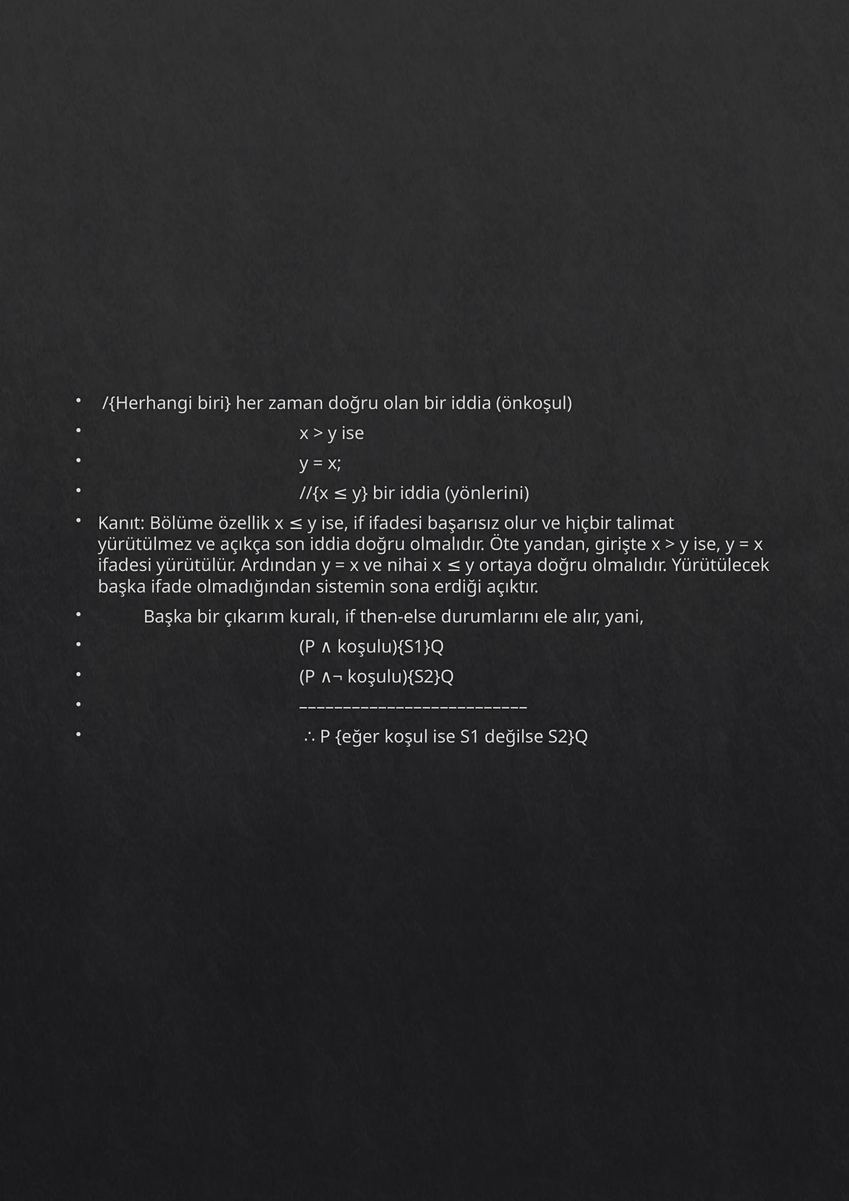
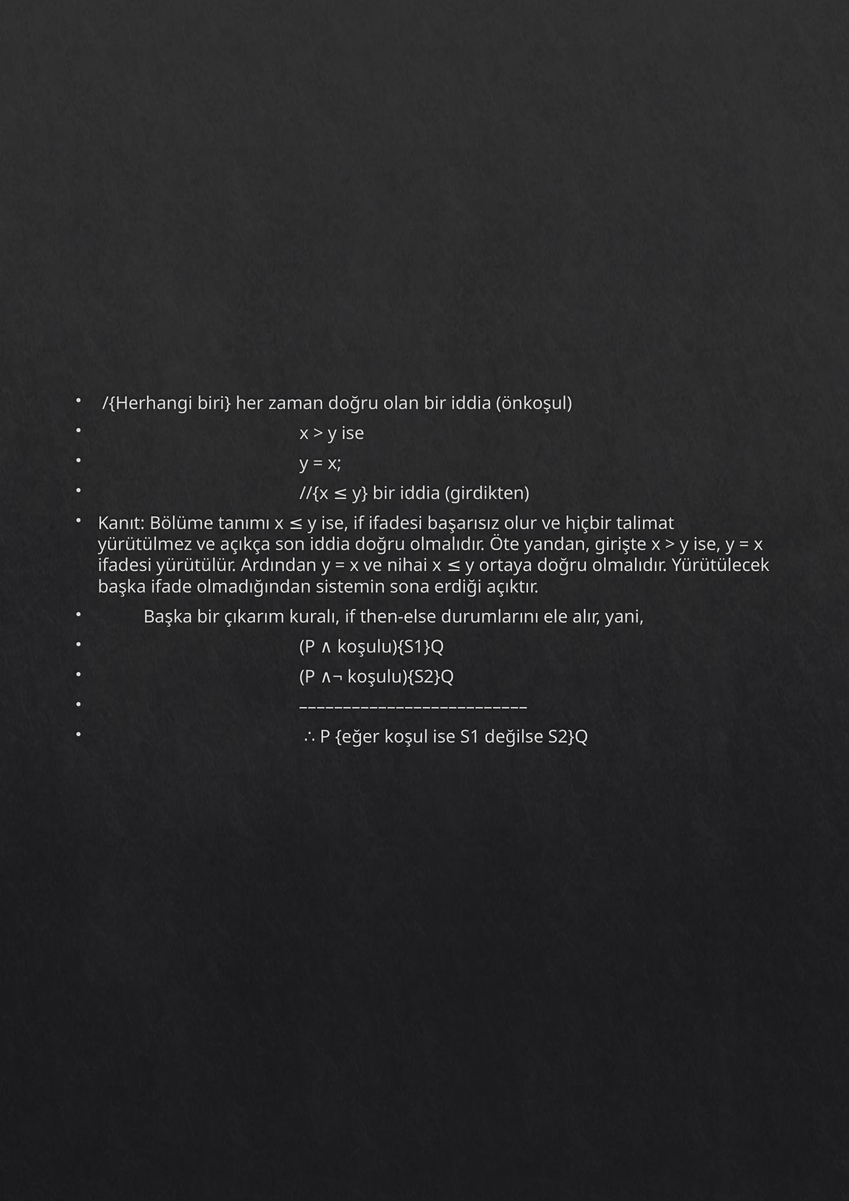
yönlerini: yönlerini -> girdikten
özellik: özellik -> tanımı
